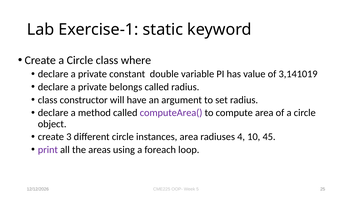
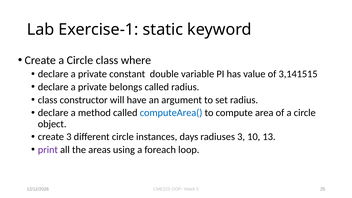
3,141019: 3,141019 -> 3,141515
computeArea( colour: purple -> blue
instances area: area -> days
radiuses 4: 4 -> 3
45: 45 -> 13
